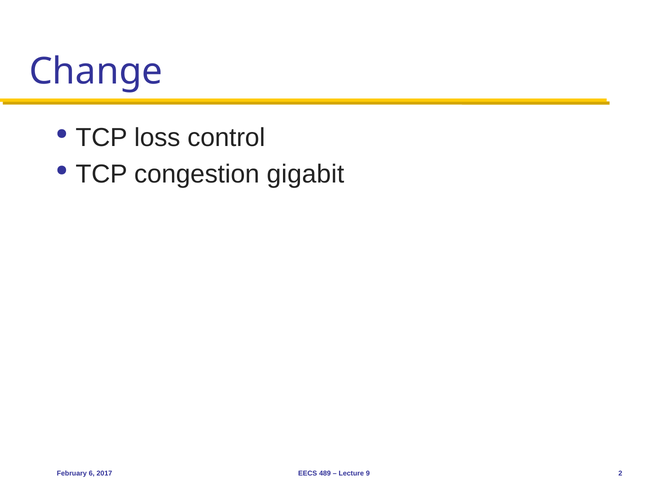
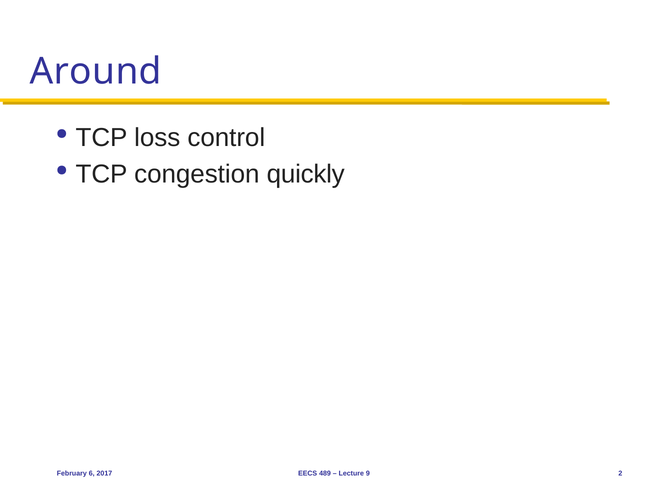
Change: Change -> Around
gigabit: gigabit -> quickly
